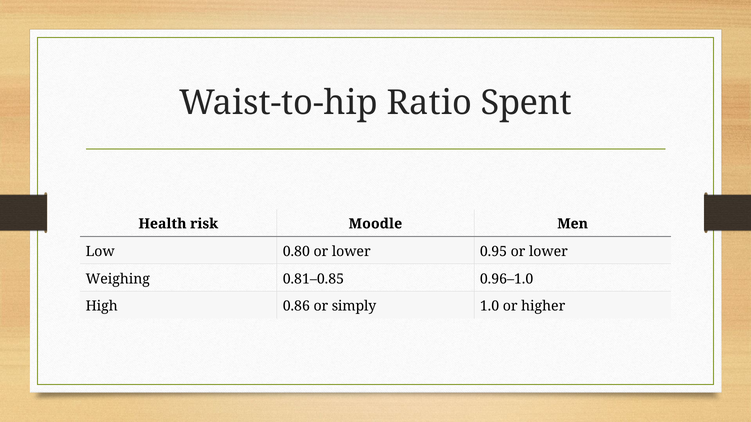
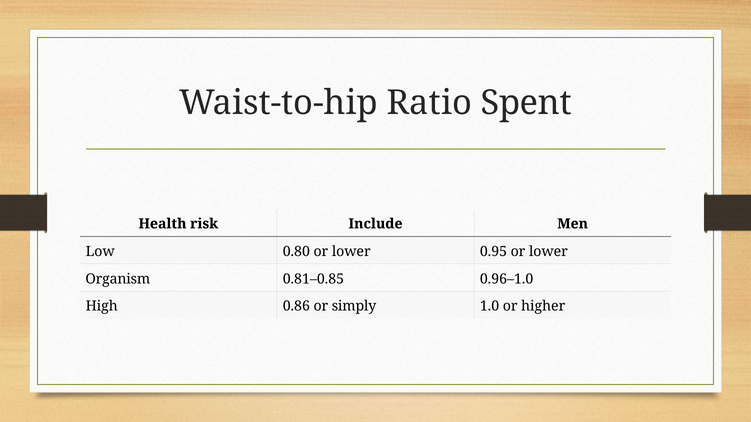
Moodle: Moodle -> Include
Weighing: Weighing -> Organism
